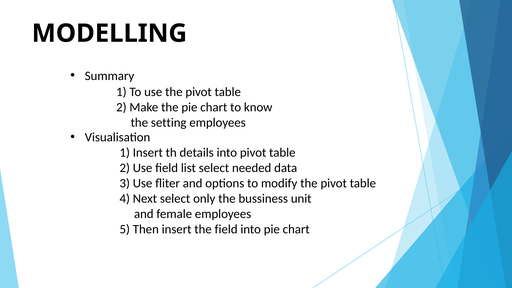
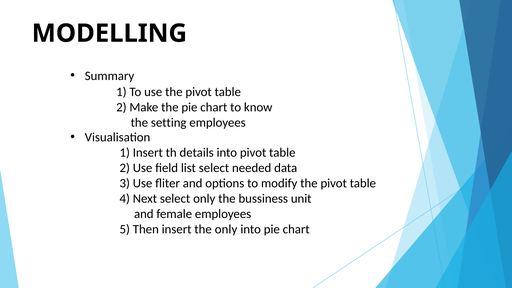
the field: field -> only
